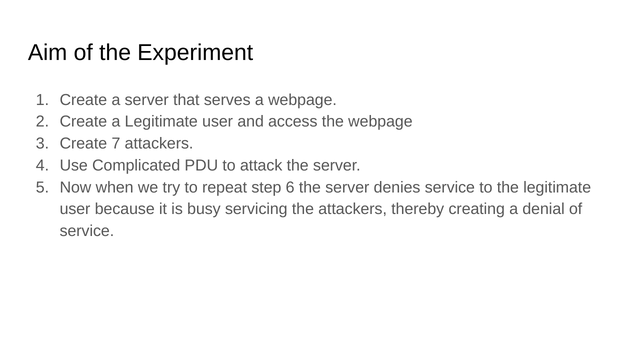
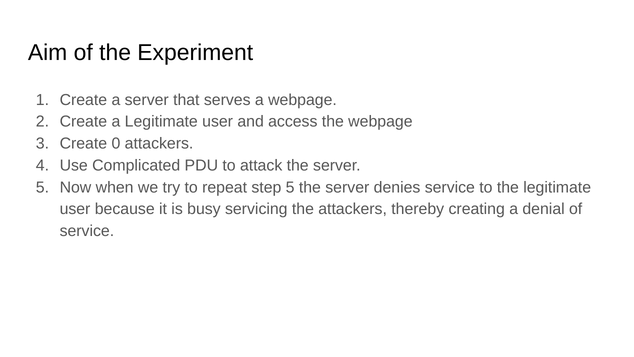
7: 7 -> 0
step 6: 6 -> 5
